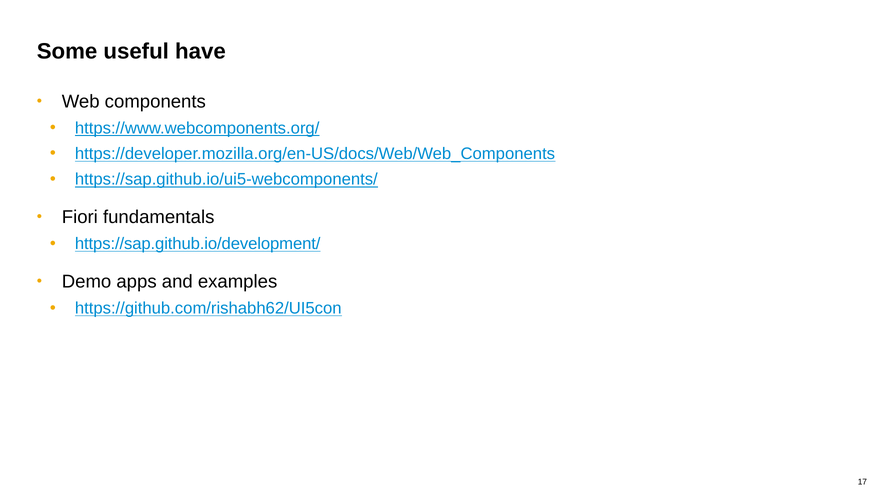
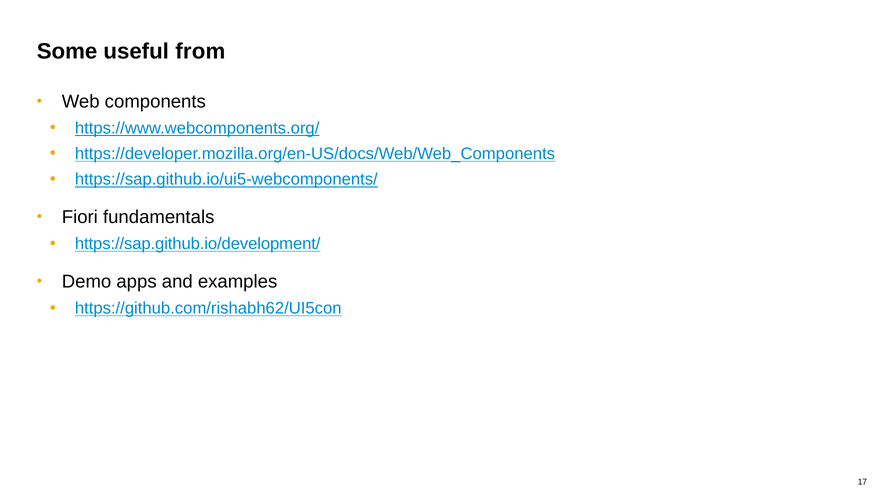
have: have -> from
